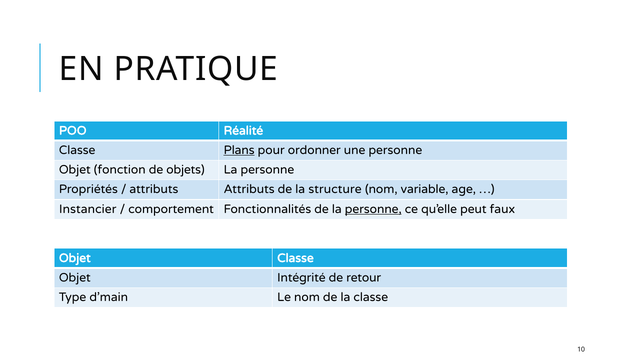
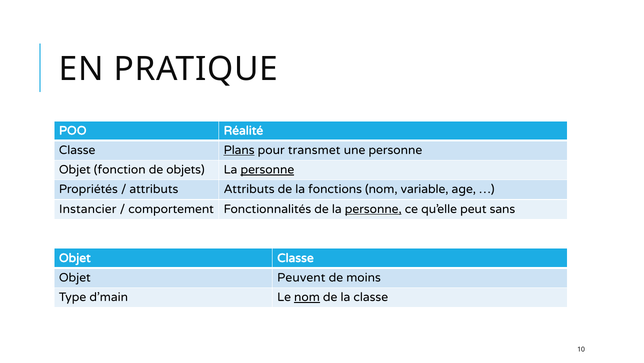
ordonner: ordonner -> transmet
personne at (267, 169) underline: none -> present
structure: structure -> fonctions
faux: faux -> sans
Intégrité: Intégrité -> Peuvent
retour: retour -> moins
nom at (307, 297) underline: none -> present
